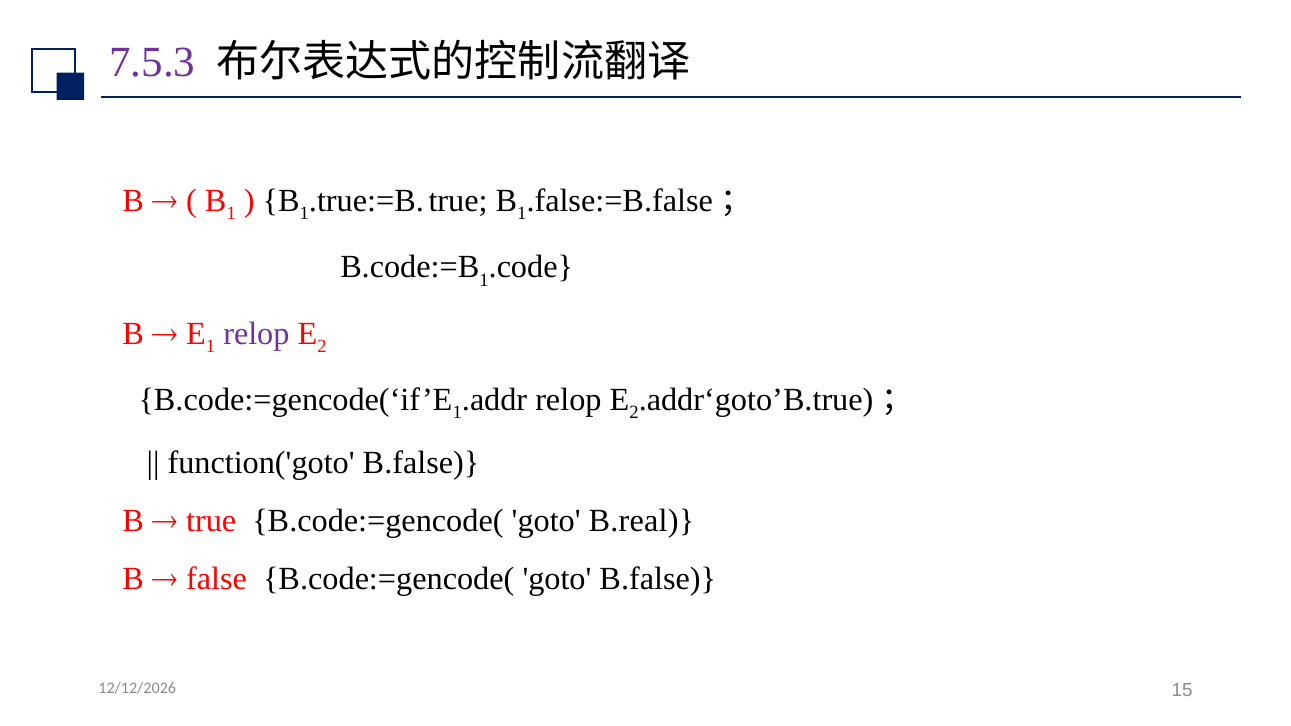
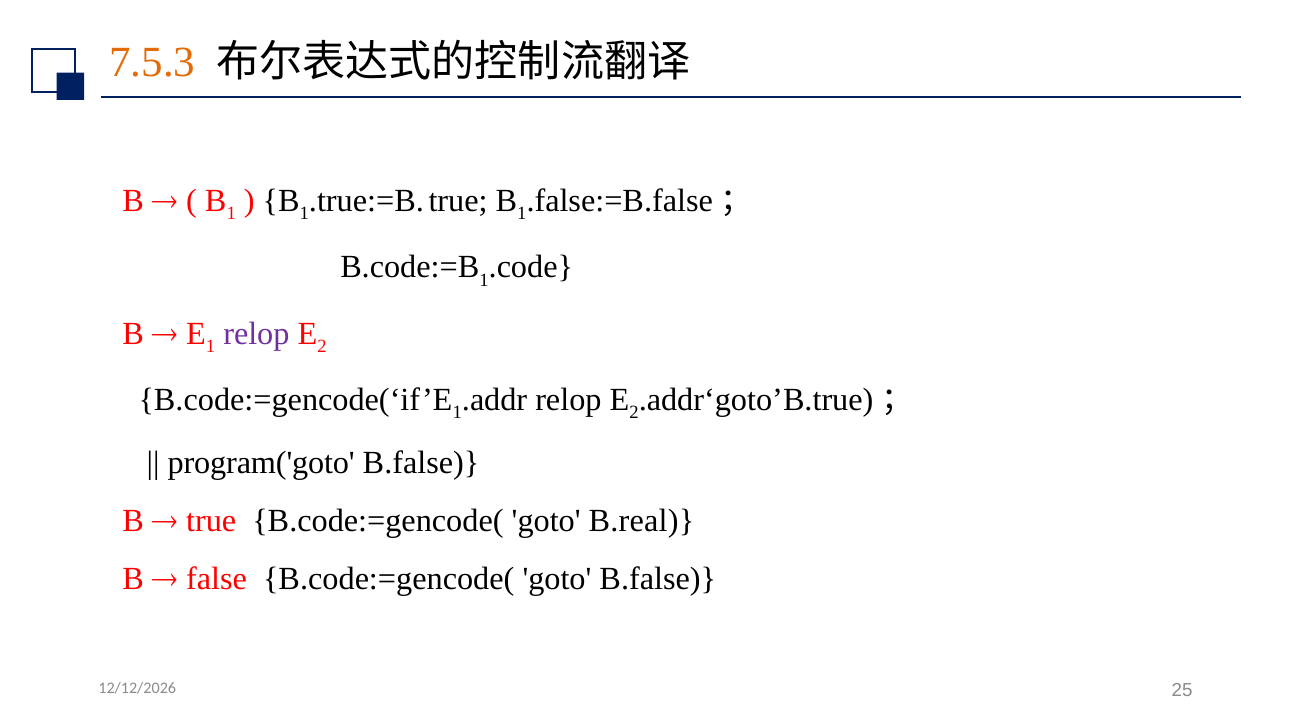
7.5.3 colour: purple -> orange
function('goto: function('goto -> program('goto
15: 15 -> 25
